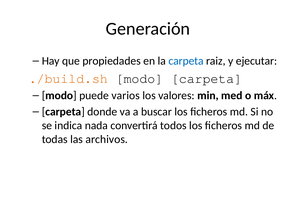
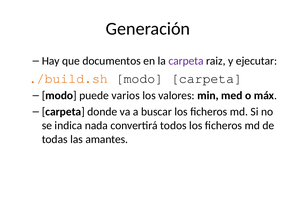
propiedades: propiedades -> documentos
carpeta at (186, 61) colour: blue -> purple
archivos: archivos -> amantes
